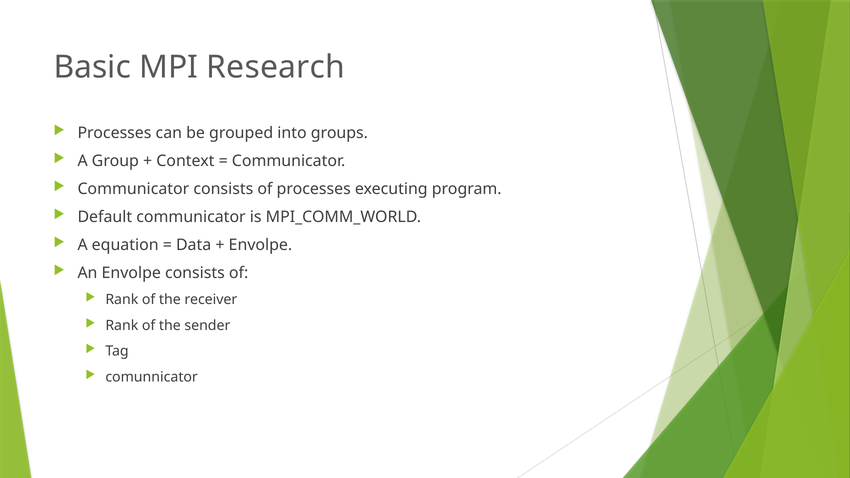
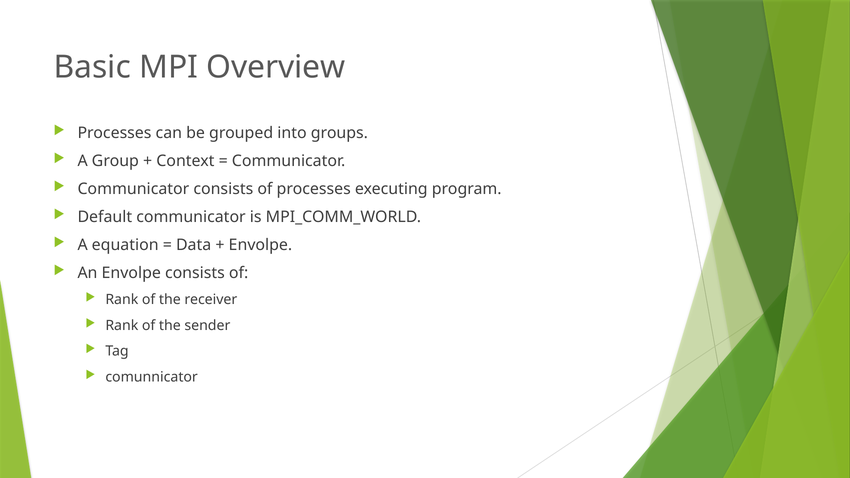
Research: Research -> Overview
